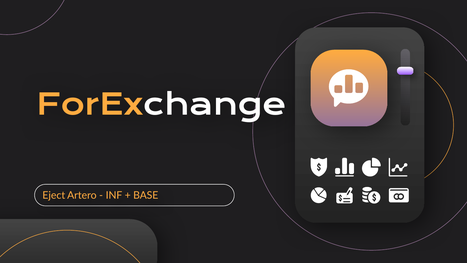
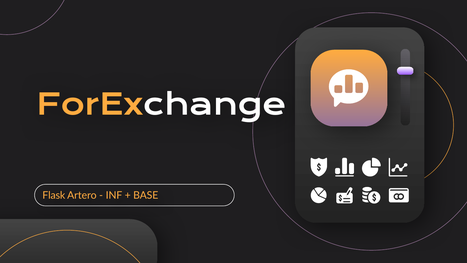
Eject: Eject -> Flask
